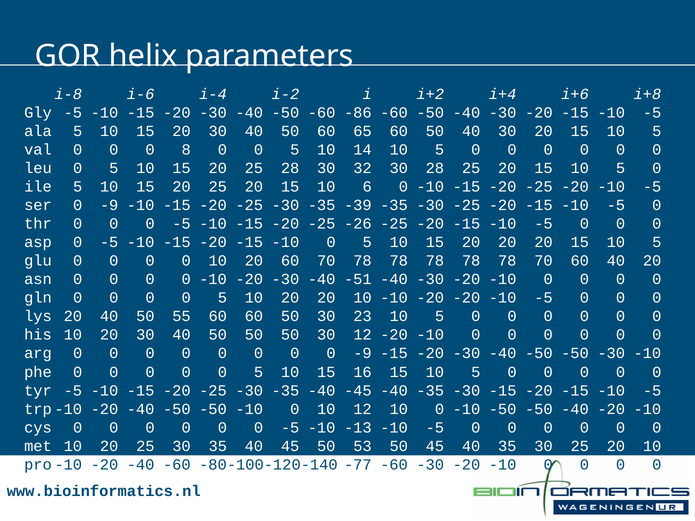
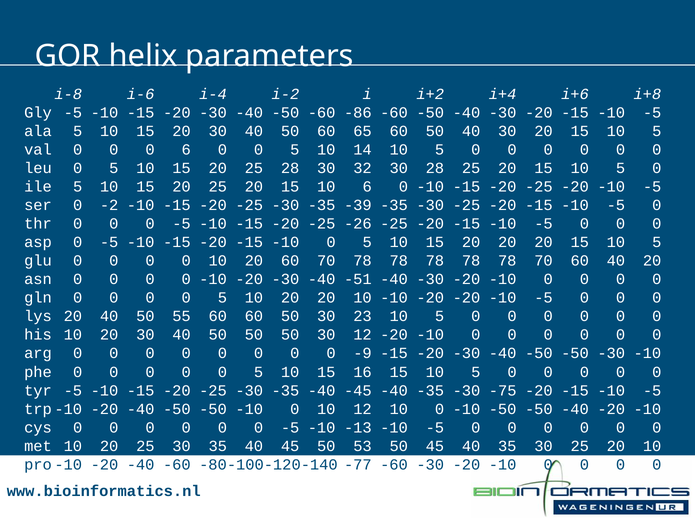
0 8: 8 -> 6
ser 0 -9: -9 -> -2
-30 -15: -15 -> -75
